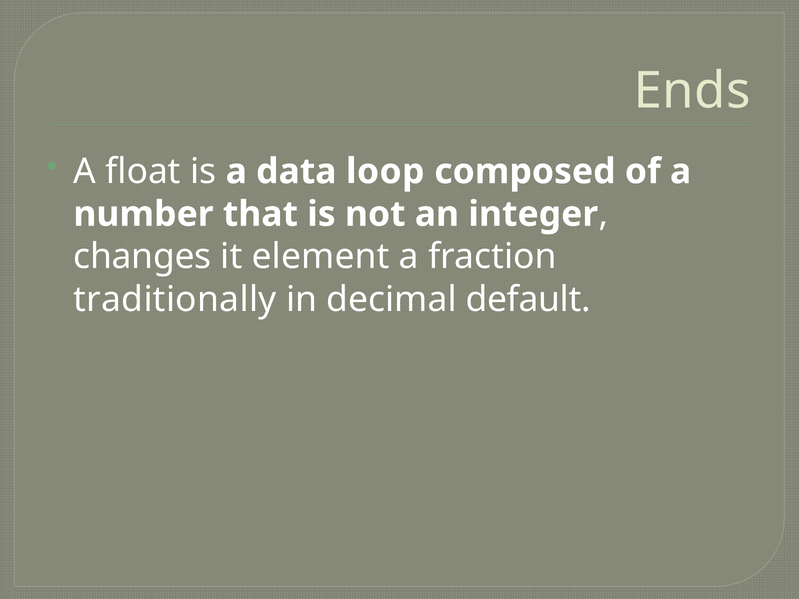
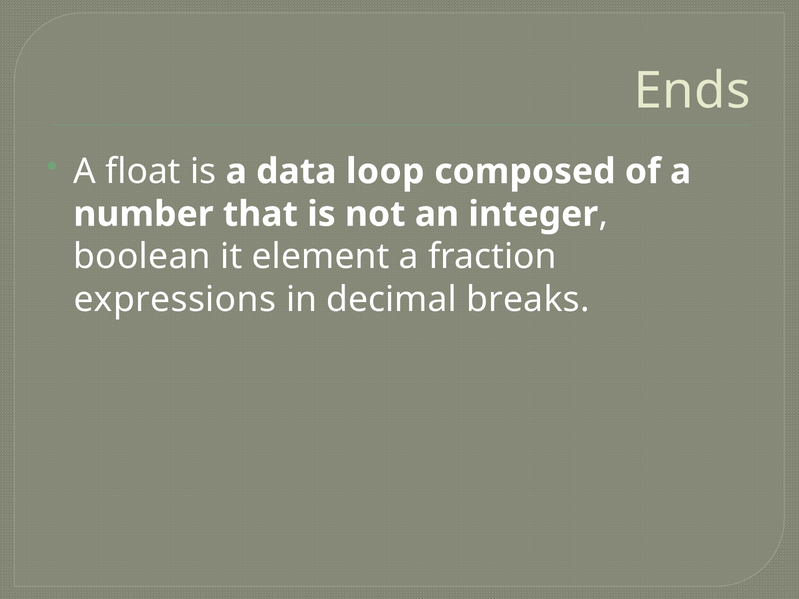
changes: changes -> boolean
traditionally: traditionally -> expressions
default: default -> breaks
